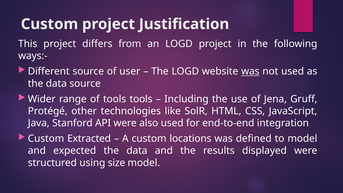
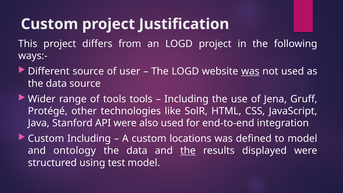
Custom Extracted: Extracted -> Including
expected: expected -> ontology
the at (188, 151) underline: none -> present
size: size -> test
